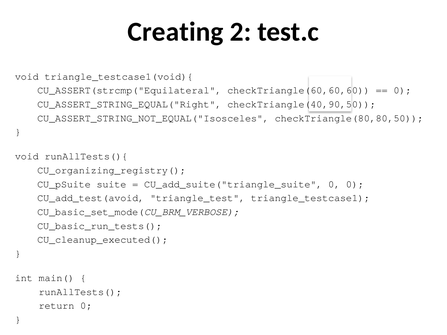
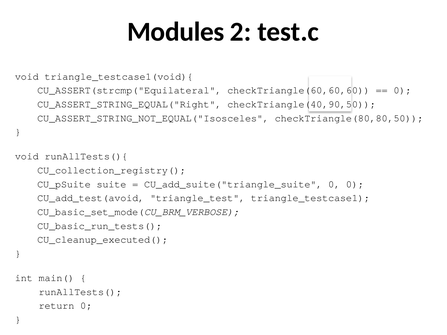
Creating: Creating -> Modules
CU_organizing_registry(: CU_organizing_registry( -> CU_collection_registry(
